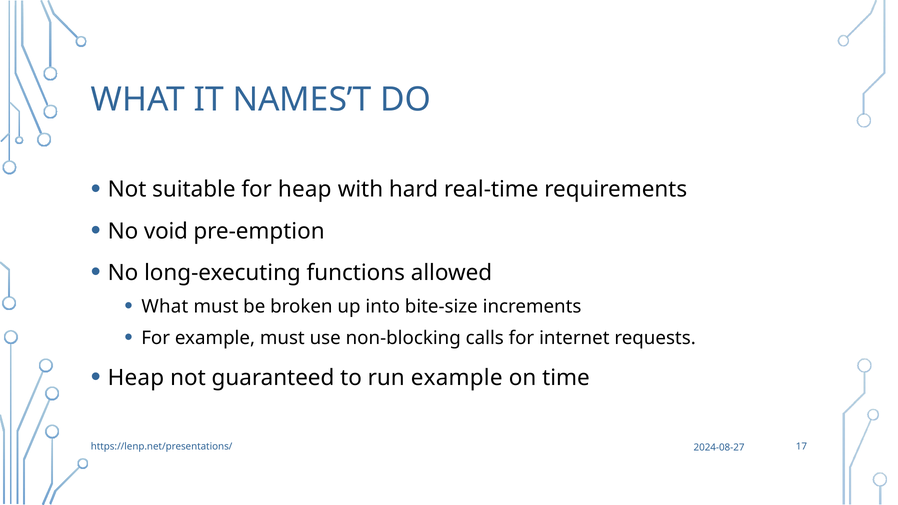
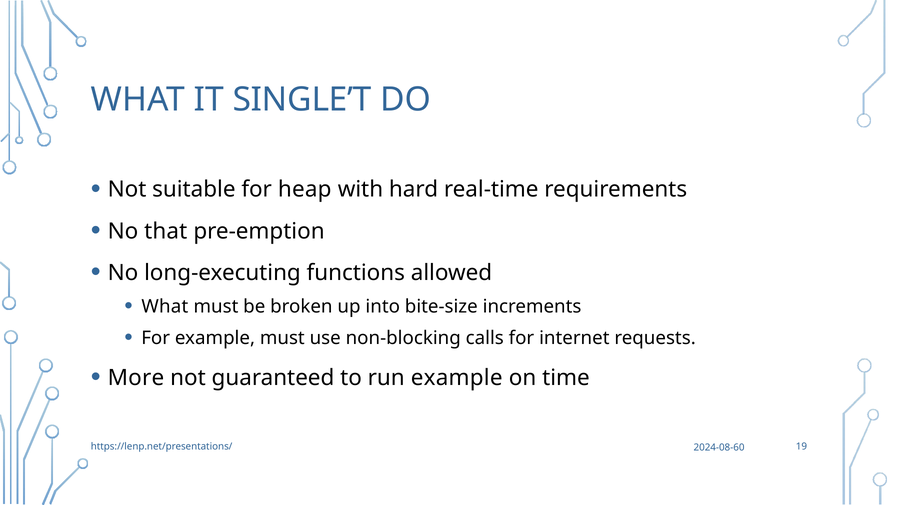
NAMES’T: NAMES’T -> SINGLE’T
void: void -> that
Heap at (136, 378): Heap -> More
17: 17 -> 19
2024-08-27: 2024-08-27 -> 2024-08-60
